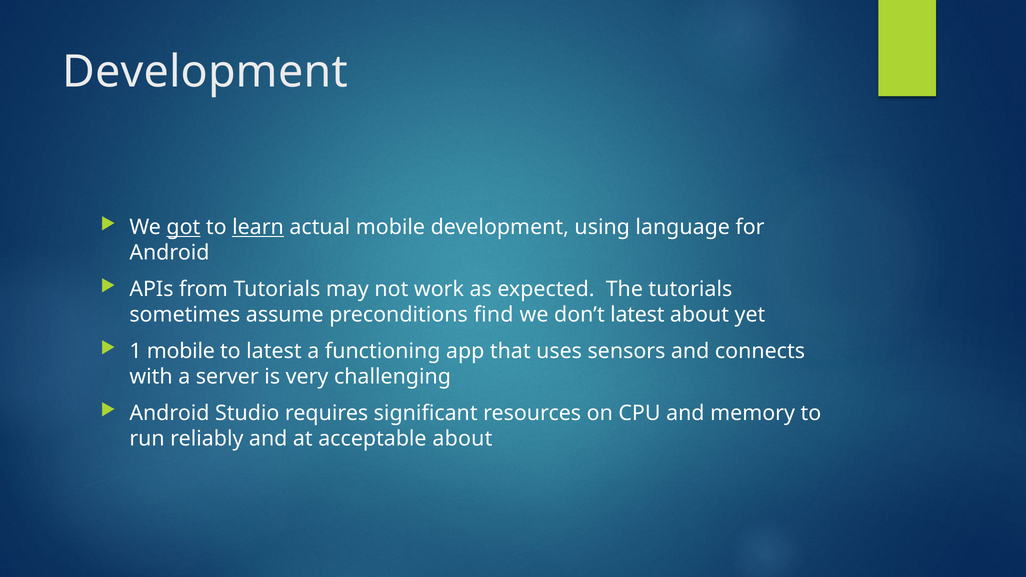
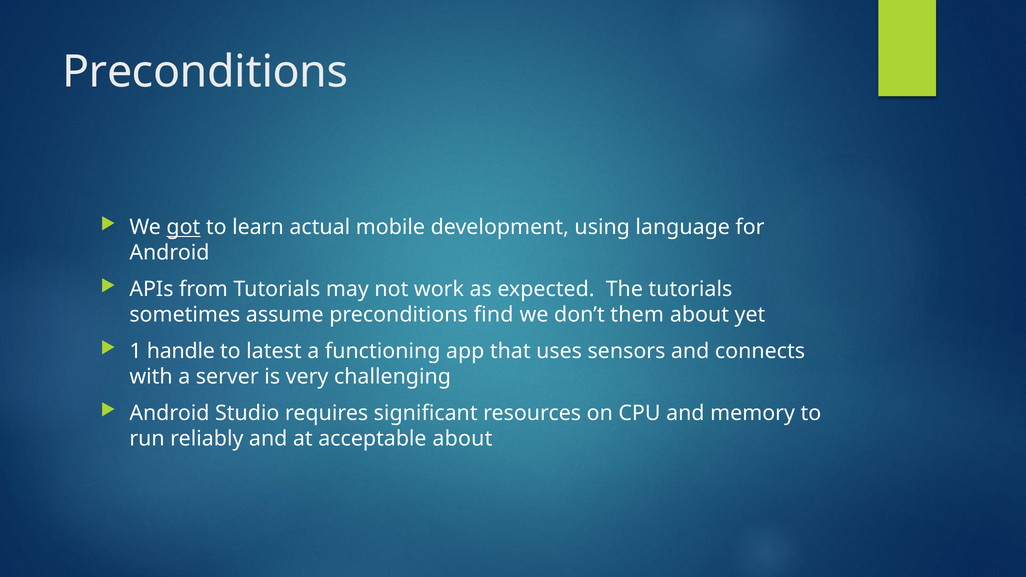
Development at (205, 72): Development -> Preconditions
learn underline: present -> none
don’t latest: latest -> them
1 mobile: mobile -> handle
